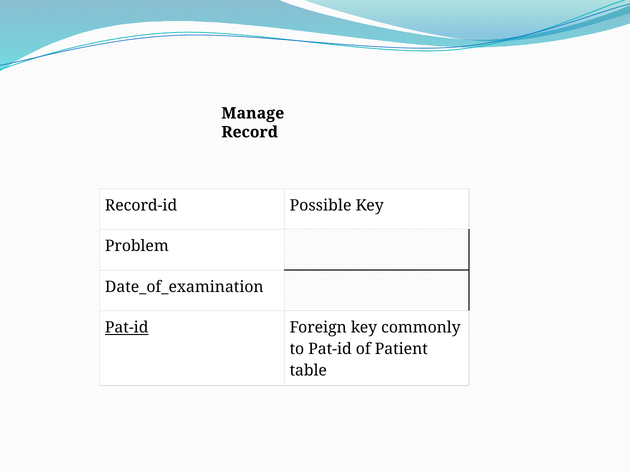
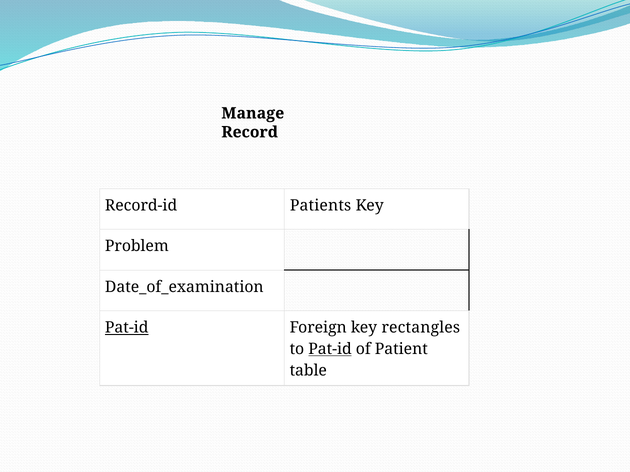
Possible: Possible -> Patients
commonly: commonly -> rectangles
Pat-id at (330, 349) underline: none -> present
